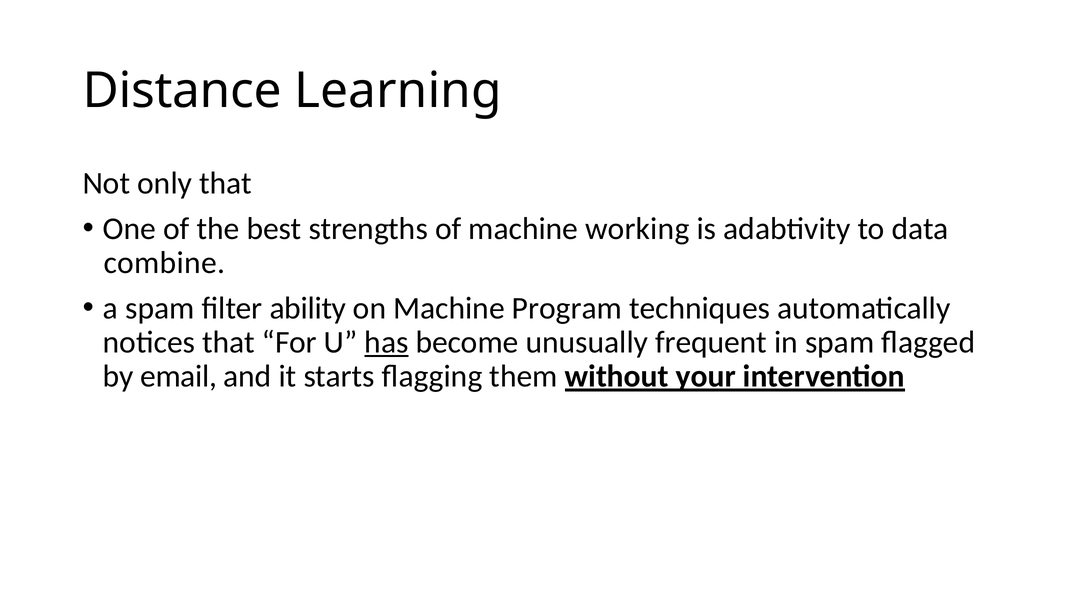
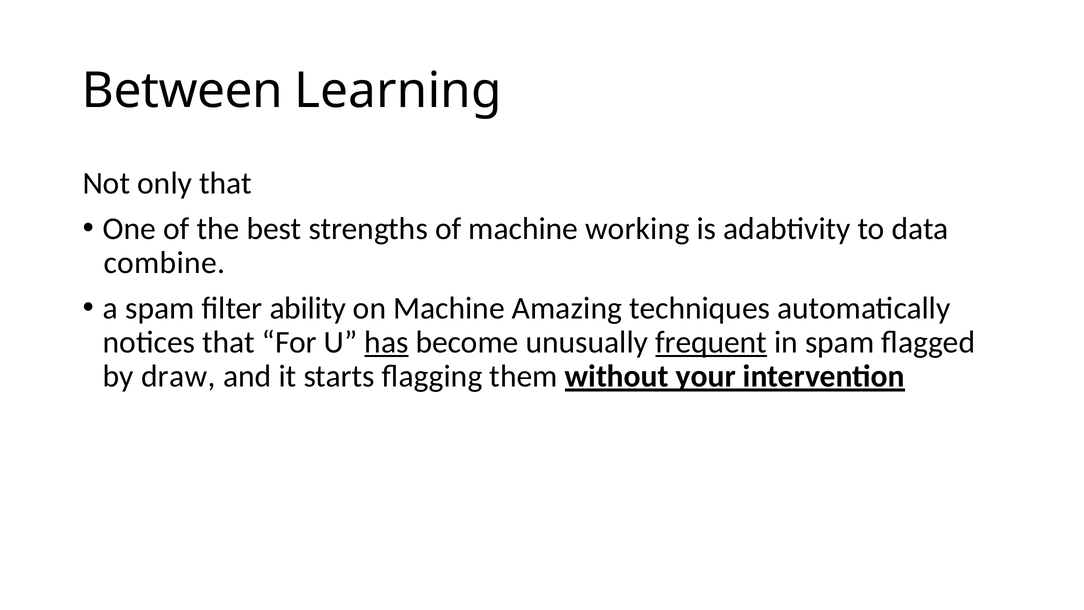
Distance: Distance -> Between
Program: Program -> Amazing
frequent underline: none -> present
email: email -> draw
